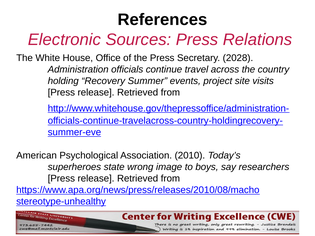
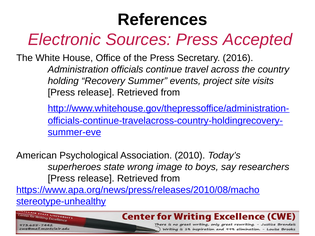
Relations: Relations -> Accepted
2028: 2028 -> 2016
